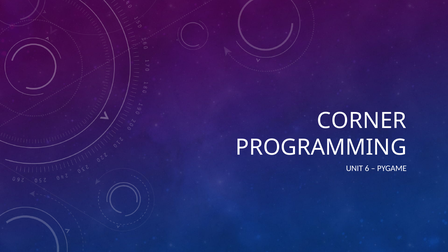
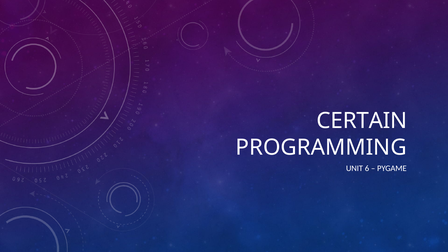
CORNER: CORNER -> CERTAIN
